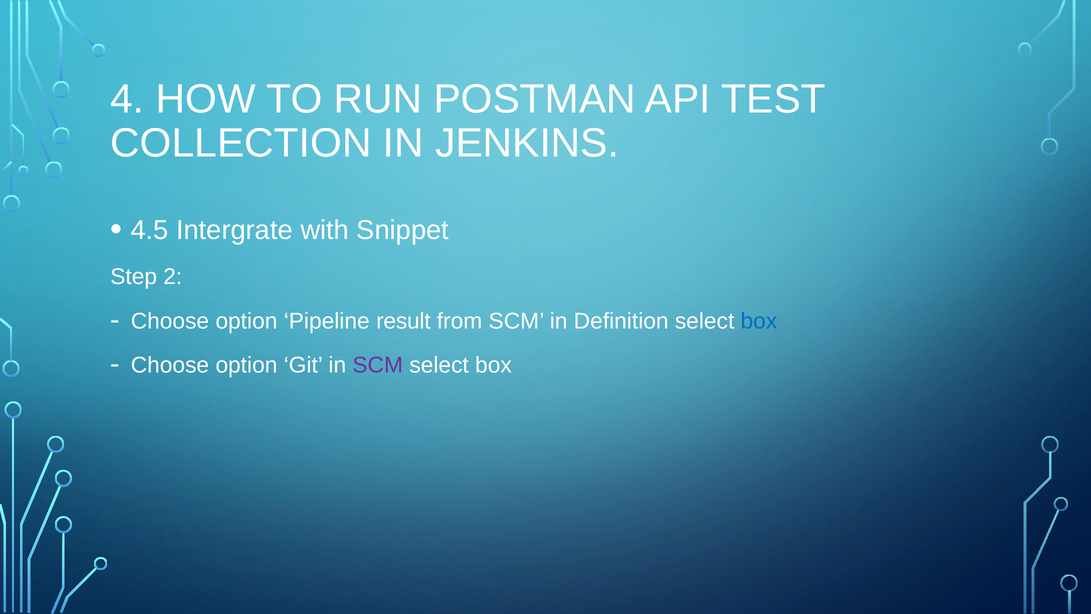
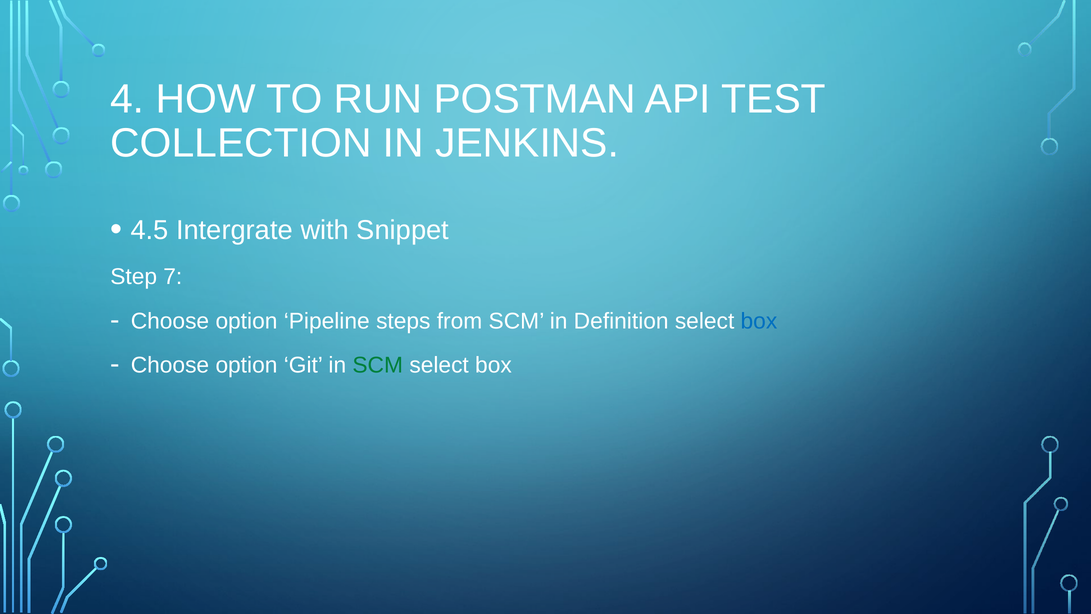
2: 2 -> 7
result: result -> steps
SCM at (378, 365) colour: purple -> green
